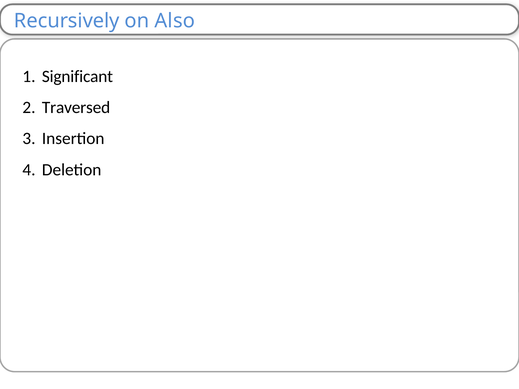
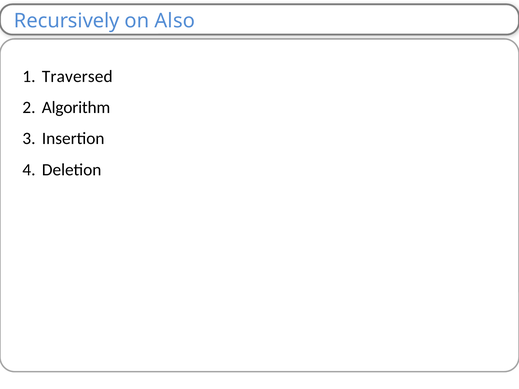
Significant: Significant -> Traversed
Traversed: Traversed -> Algorithm
